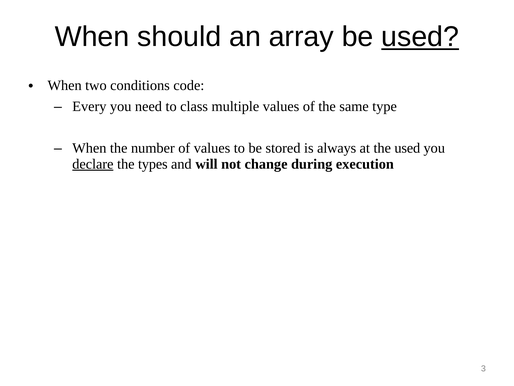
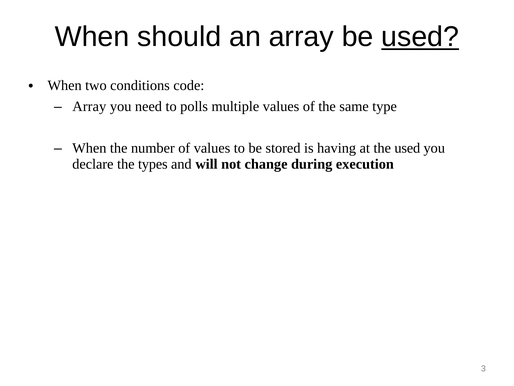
Every at (89, 106): Every -> Array
class: class -> polls
always: always -> having
declare underline: present -> none
